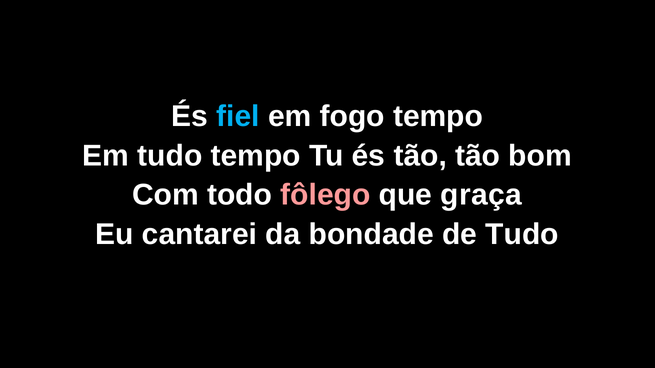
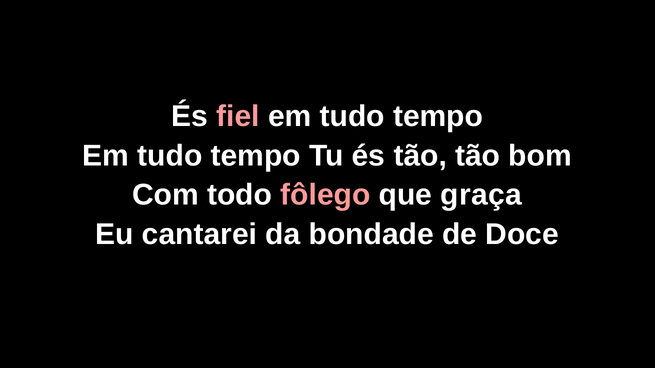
fiel colour: light blue -> pink
fogo at (352, 117): fogo -> tudo
de Tudo: Tudo -> Doce
